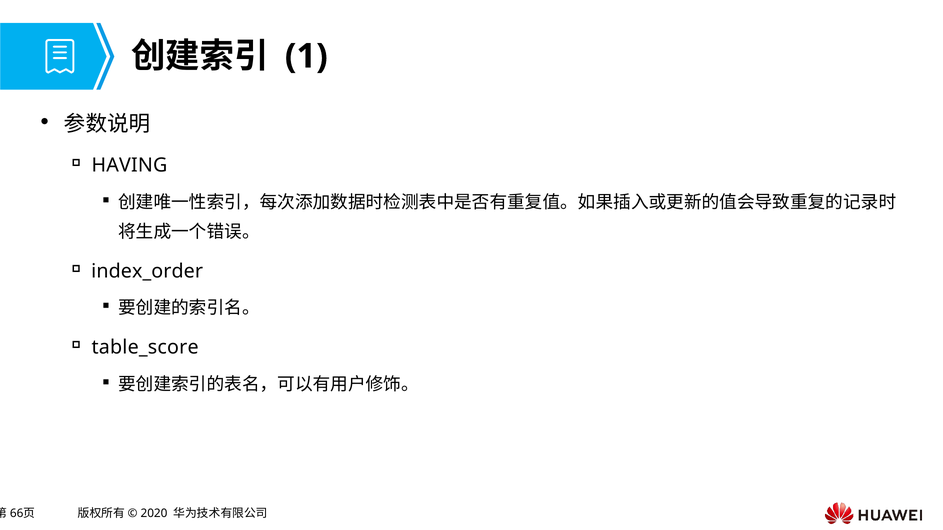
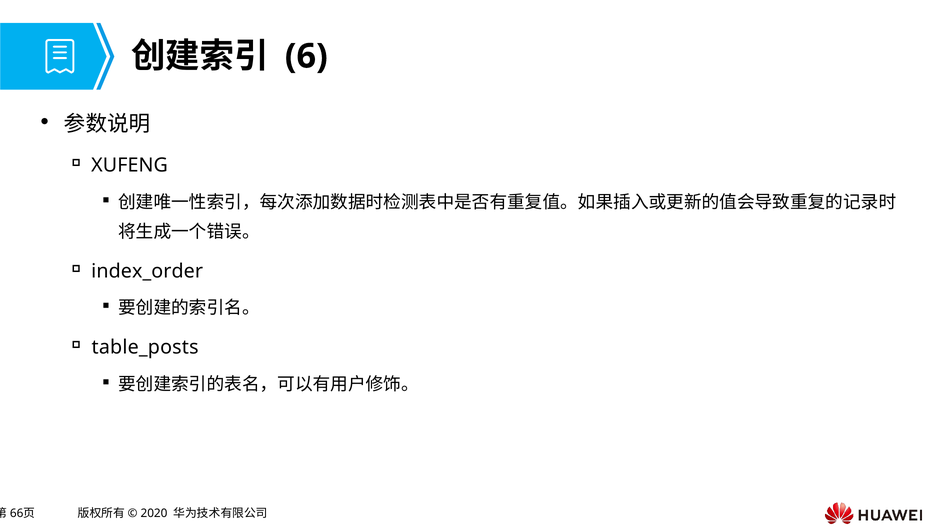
1: 1 -> 6
HAVING: HAVING -> XUFENG
table_score: table_score -> table_posts
